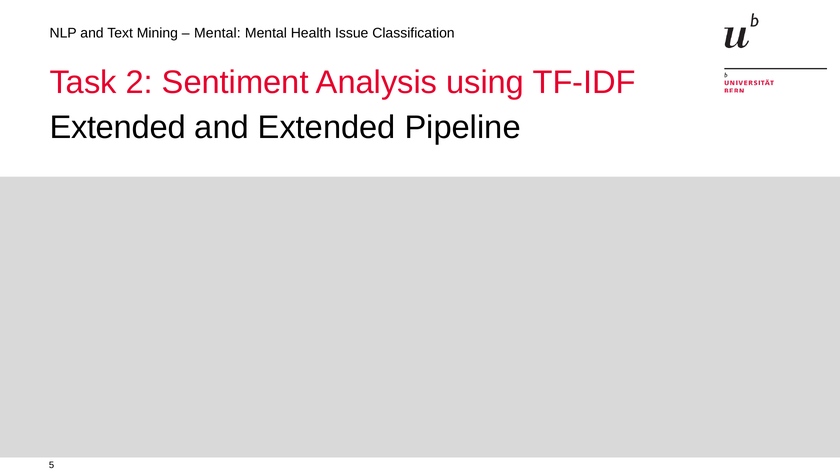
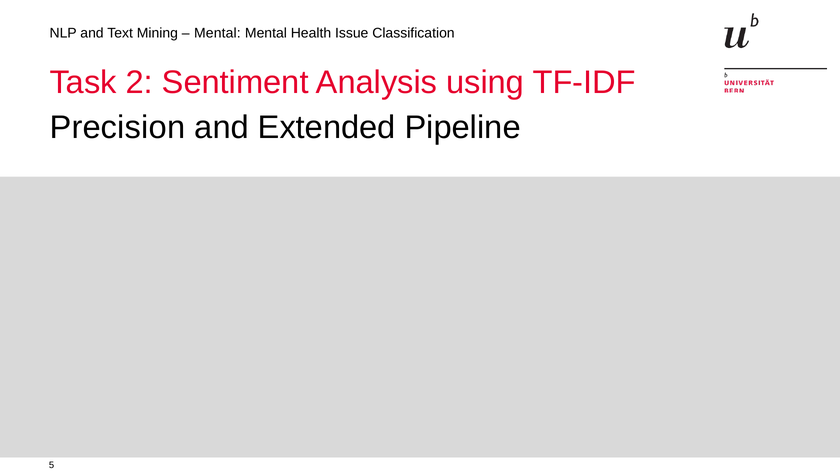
Extended at (118, 127): Extended -> Precision
